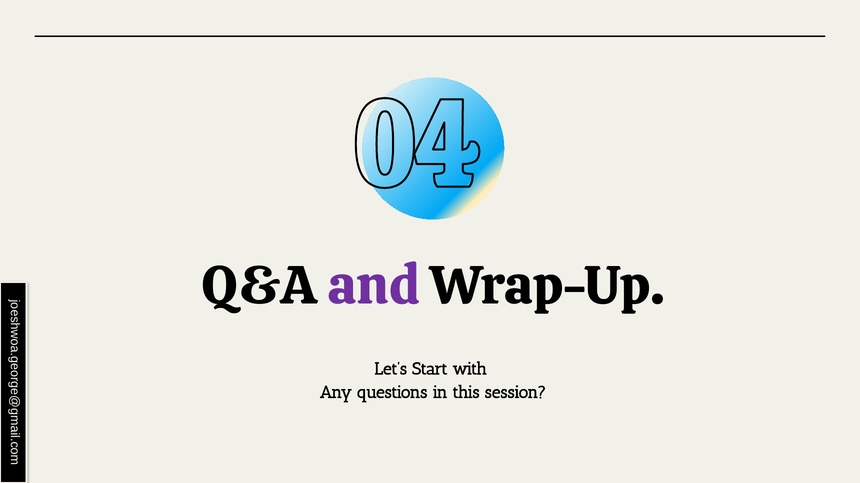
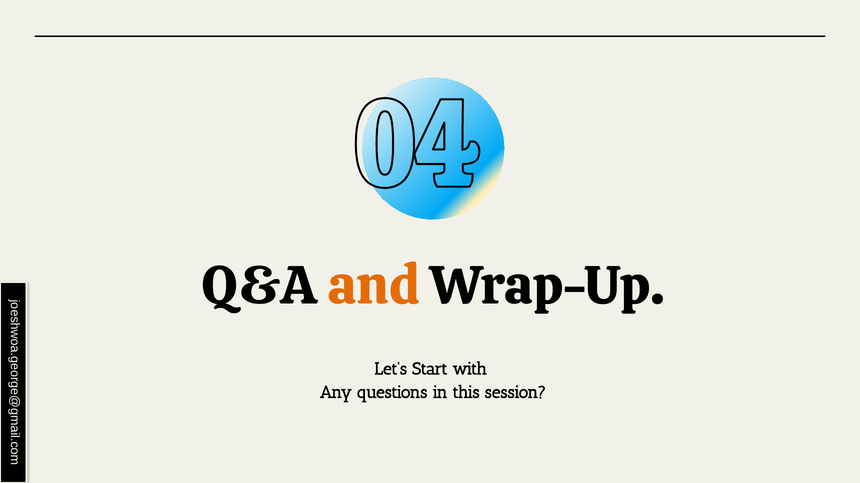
and colour: purple -> orange
